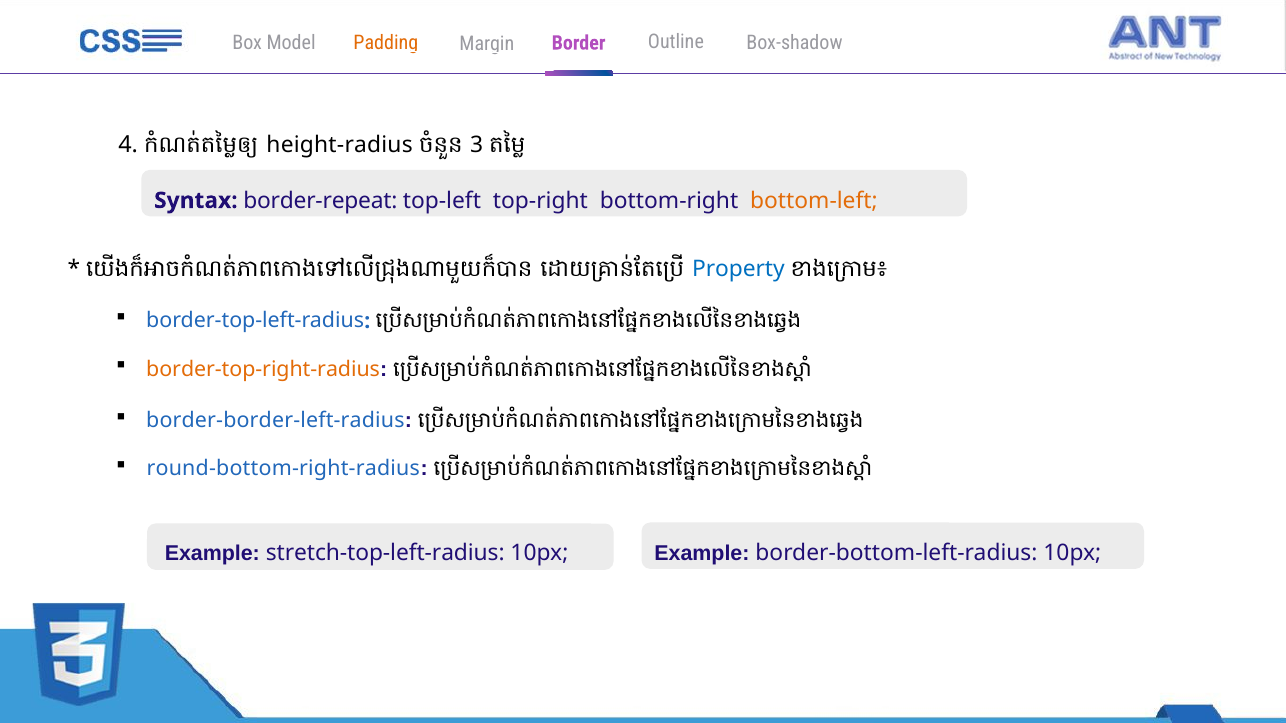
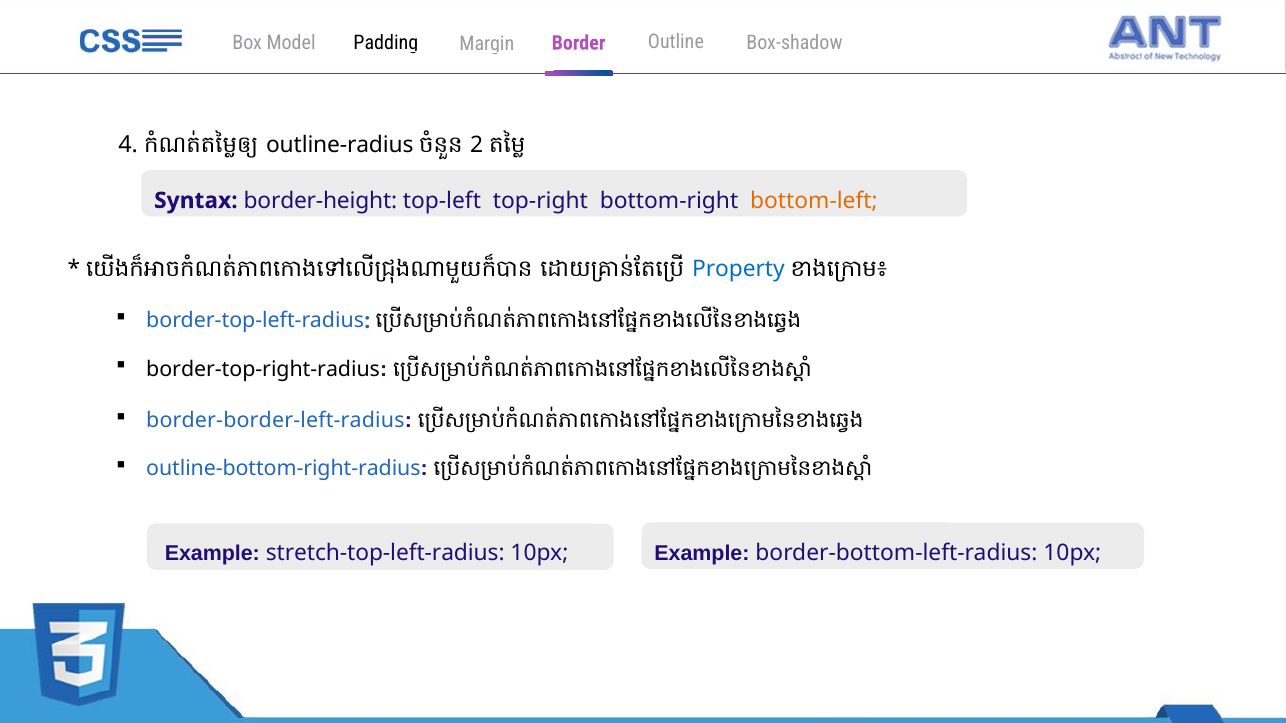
Padding colour: orange -> black
height-radius: height-radius -> outline-radius
3: 3 -> 2
border-repeat: border-repeat -> border-height
border-top-right-radius colour: orange -> black
round-bottom-right-radius: round-bottom-right-radius -> outline-bottom-right-radius
